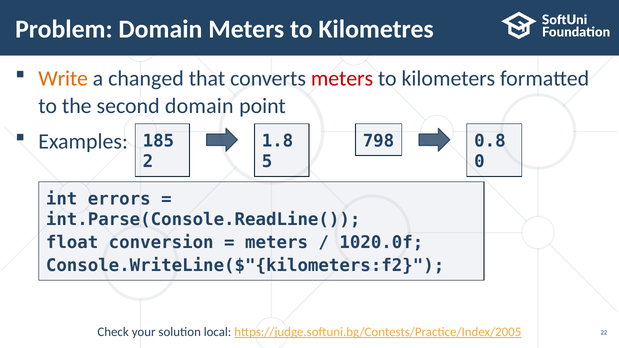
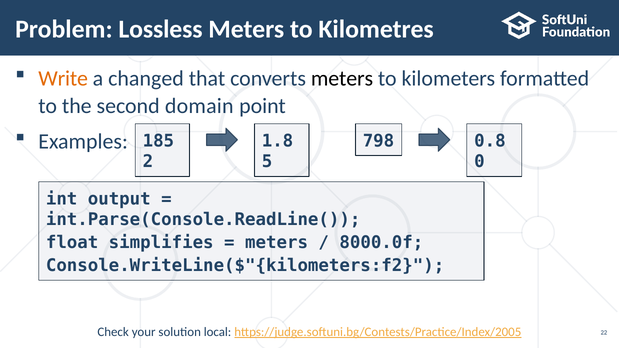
Problem Domain: Domain -> Lossless
meters at (342, 79) colour: red -> black
errors: errors -> output
conversion: conversion -> simplifies
1020.0f: 1020.0f -> 8000.0f
